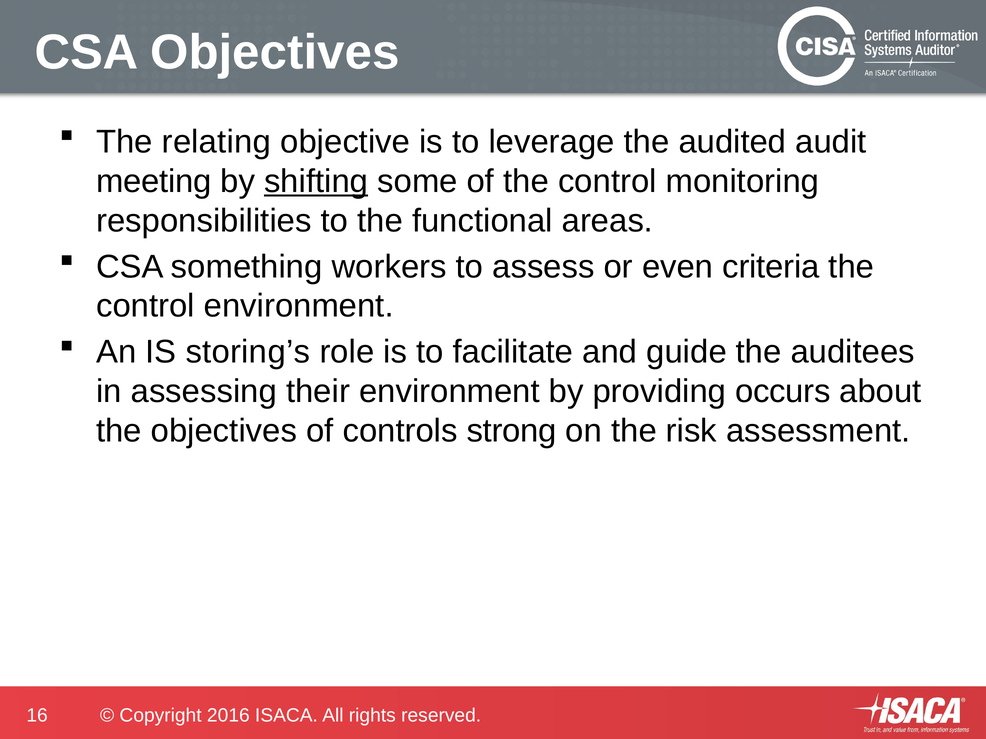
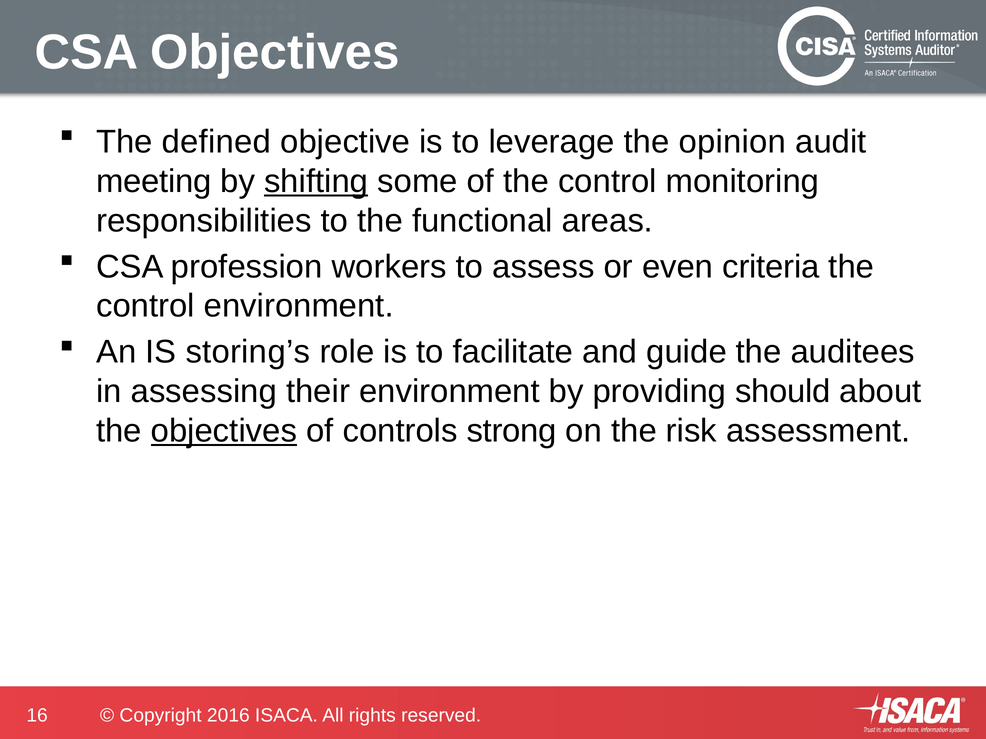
relating: relating -> defined
audited: audited -> opinion
something: something -> profession
occurs: occurs -> should
objectives at (224, 431) underline: none -> present
